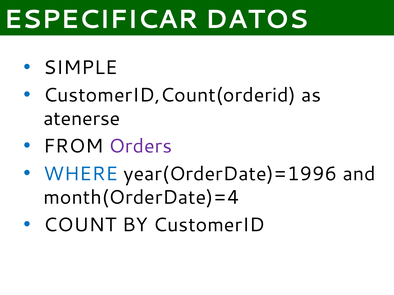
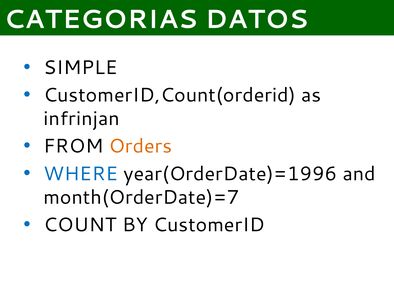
ESPECIFICAR: ESPECIFICAR -> CATEGORIAS
atenerse: atenerse -> infrinjan
Orders colour: purple -> orange
month(OrderDate)=4: month(OrderDate)=4 -> month(OrderDate)=7
